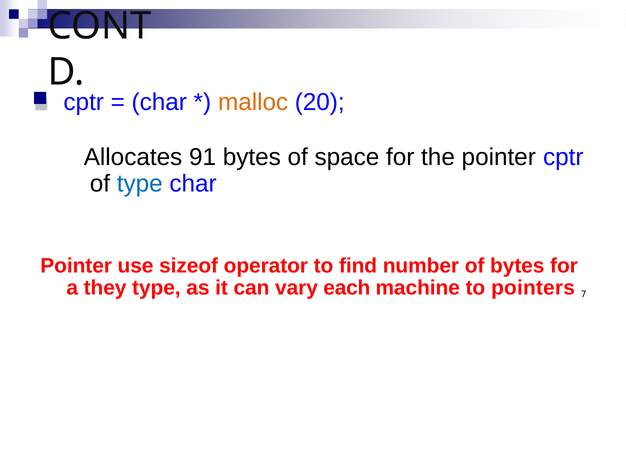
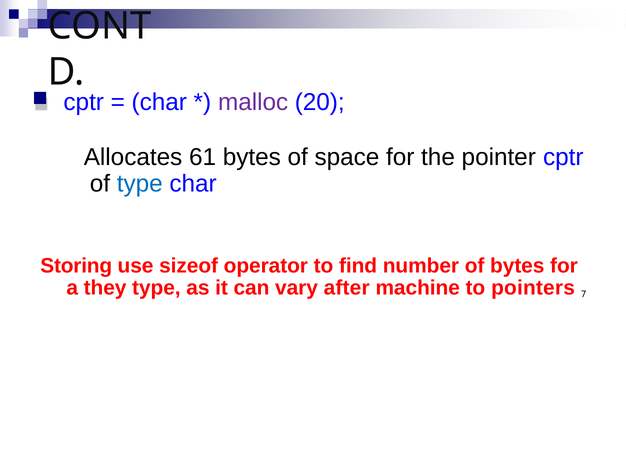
malloc colour: orange -> purple
91: 91 -> 61
Pointer at (76, 265): Pointer -> Storing
each: each -> after
